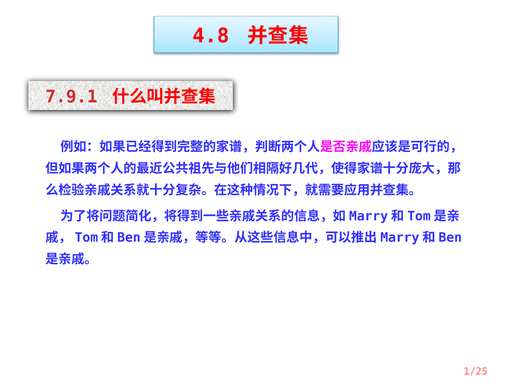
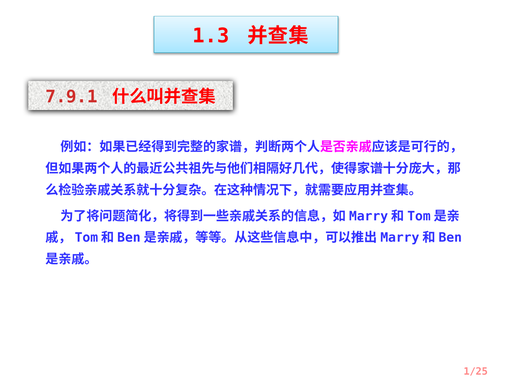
4.8: 4.8 -> 1.3
